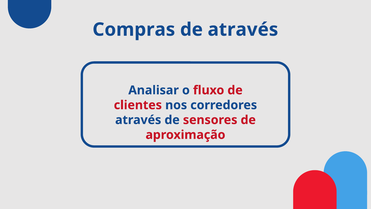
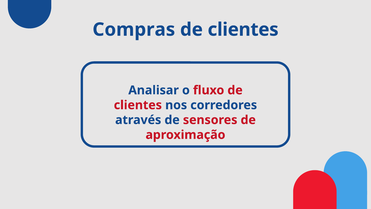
através at (243, 30): através -> clientes
